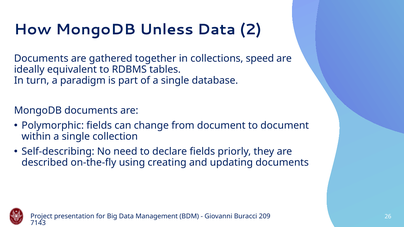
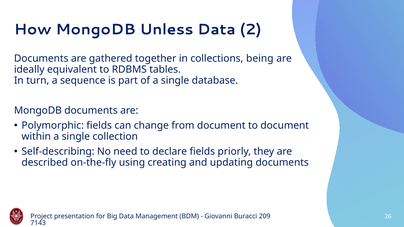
speed: speed -> being
paradigm: paradigm -> sequence
